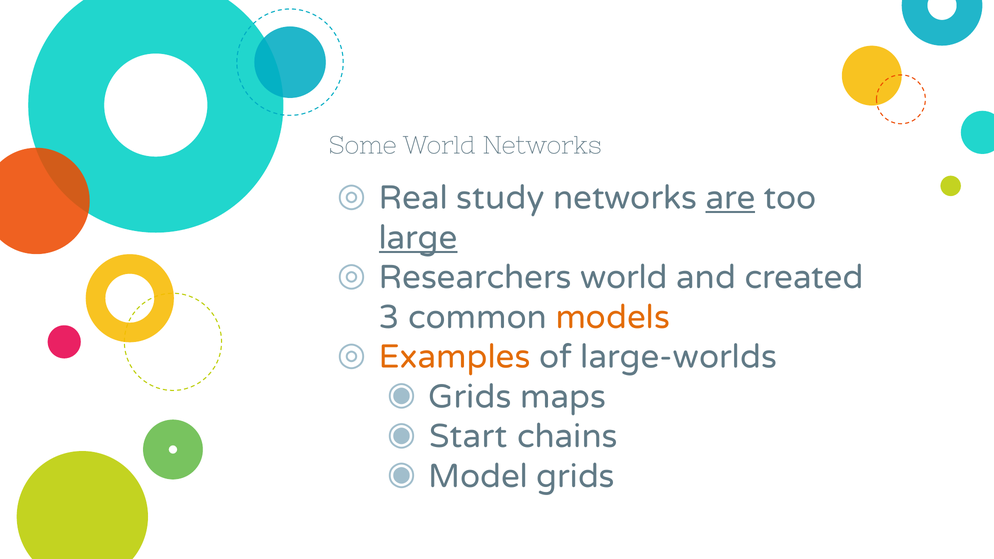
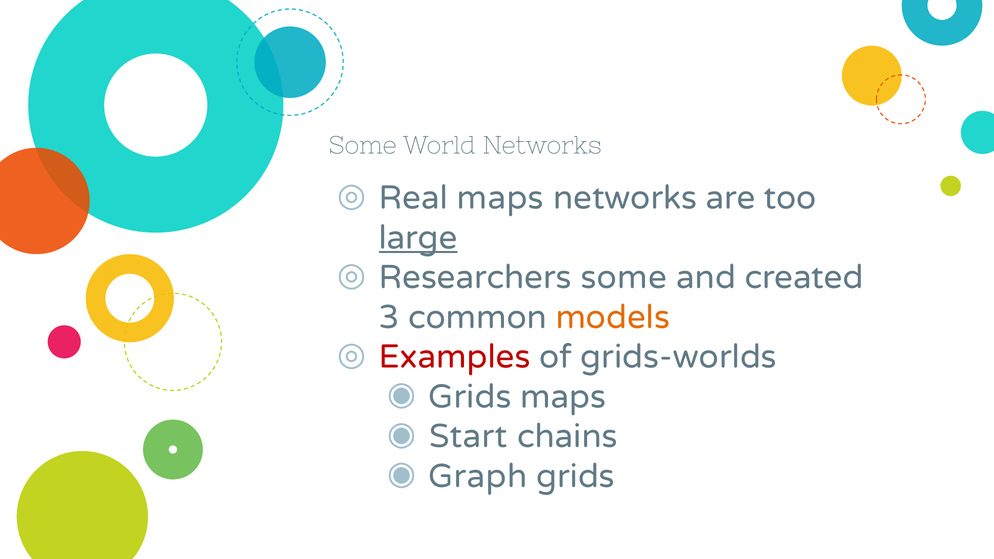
Real study: study -> maps
are underline: present -> none
Researchers world: world -> some
Examples colour: orange -> red
large-worlds: large-worlds -> grids-worlds
Model: Model -> Graph
